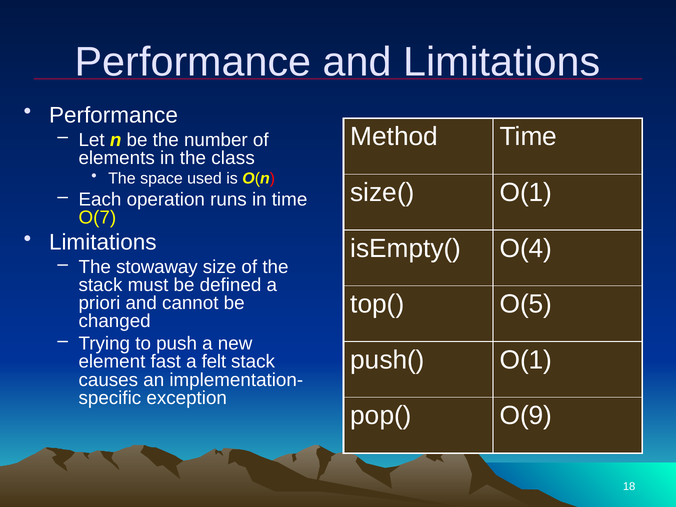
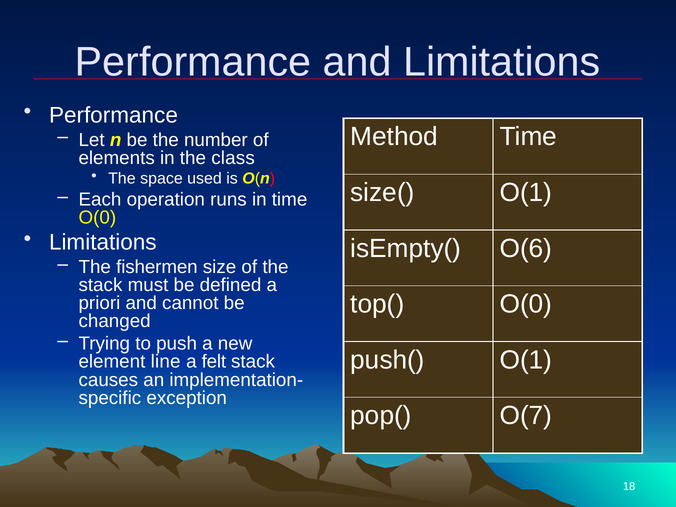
O(7 at (97, 218): O(7 -> O(0
O(4: O(4 -> O(6
stowaway: stowaway -> fishermen
top( O(5: O(5 -> O(0
fast: fast -> line
O(9: O(9 -> O(7
